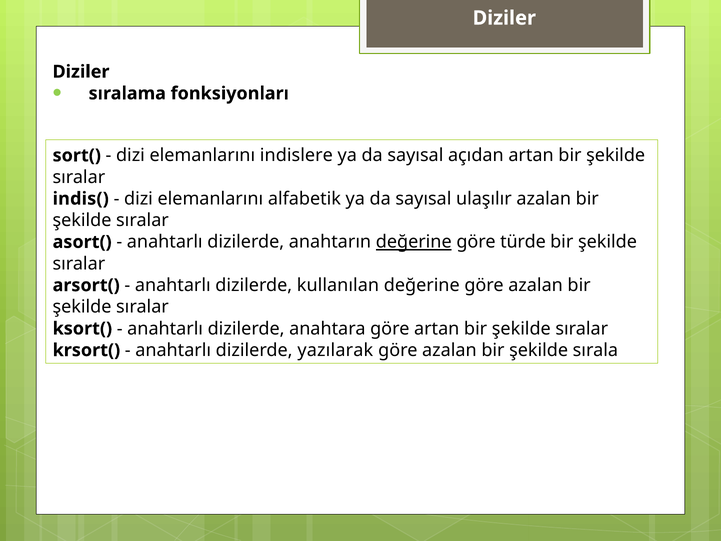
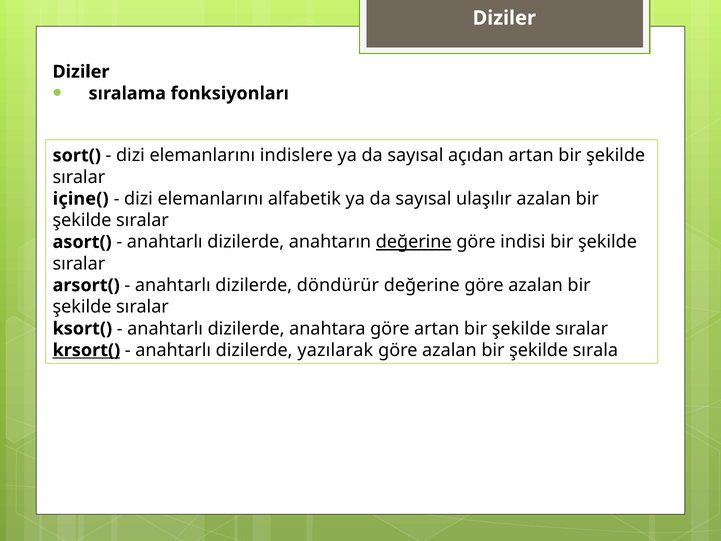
indis(: indis( -> içine(
türde: türde -> indisi
kullanılan: kullanılan -> döndürür
krsort( underline: none -> present
